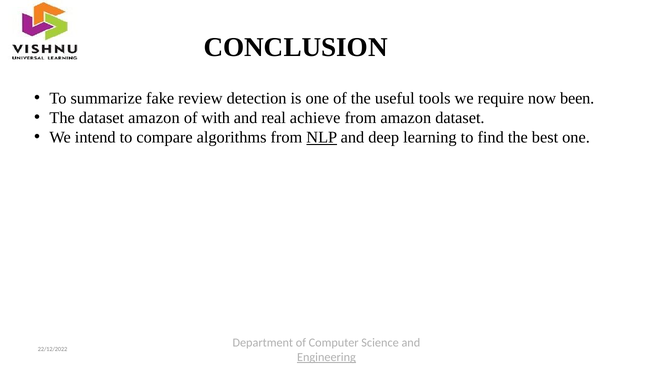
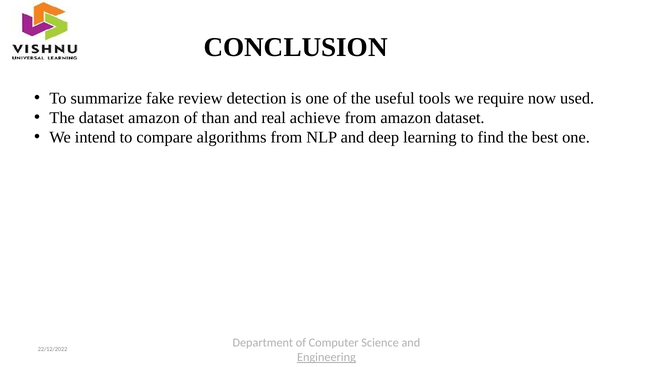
been: been -> used
with: with -> than
NLP underline: present -> none
